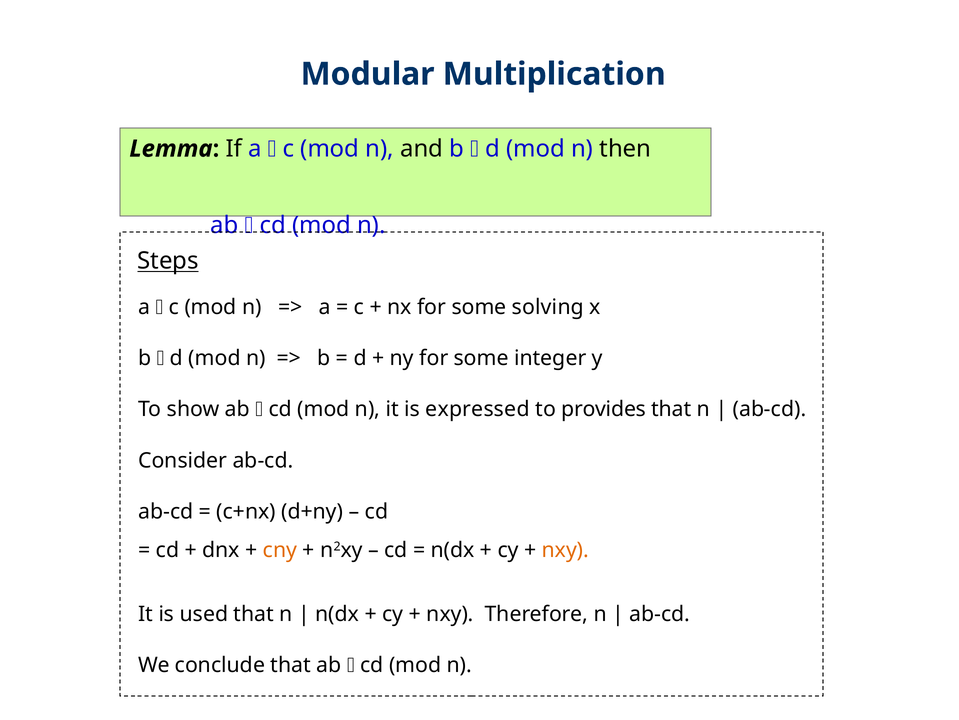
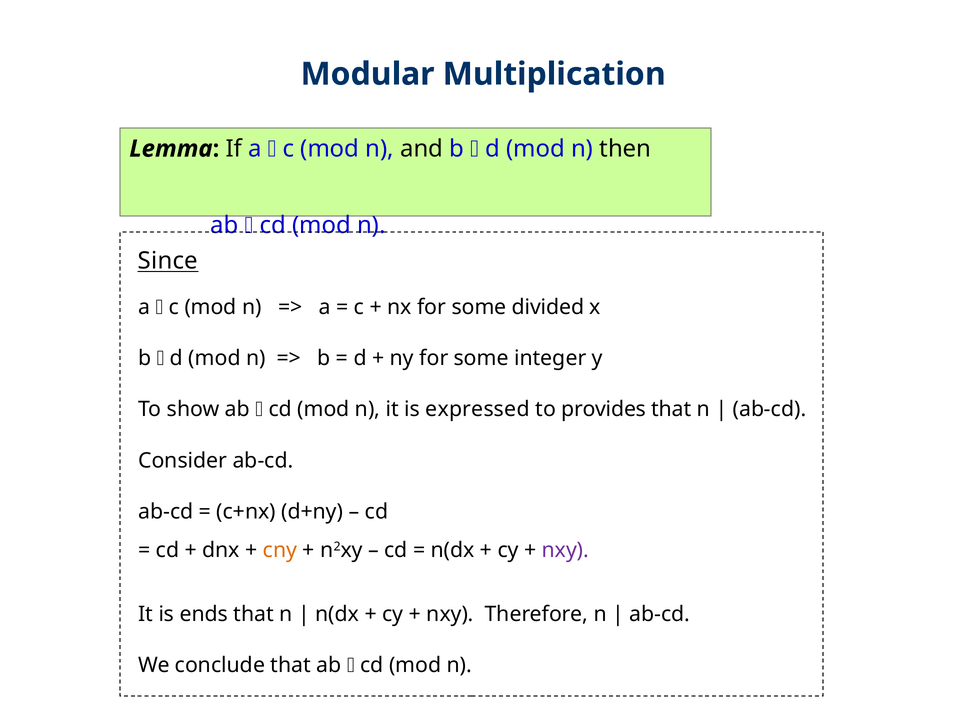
Steps: Steps -> Since
solving: solving -> divided
nxy at (565, 549) colour: orange -> purple
used: used -> ends
